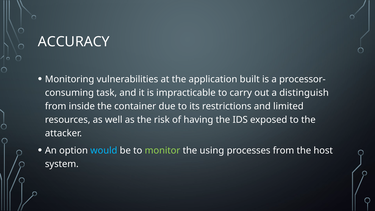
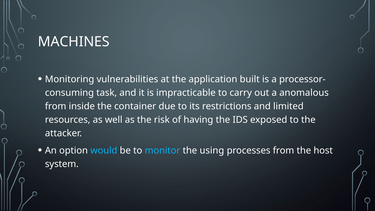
ACCURACY: ACCURACY -> MACHINES
distinguish: distinguish -> anomalous
monitor colour: light green -> light blue
